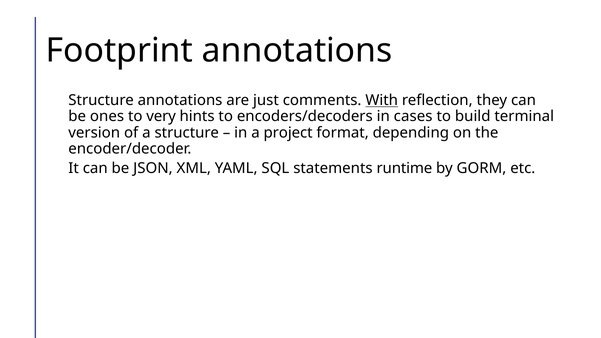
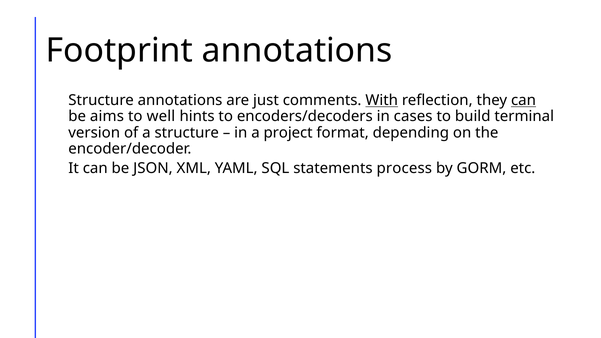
can at (523, 100) underline: none -> present
ones: ones -> aims
very: very -> well
runtime: runtime -> process
